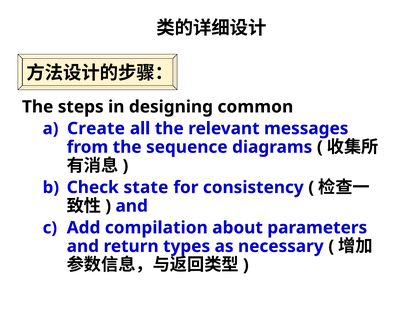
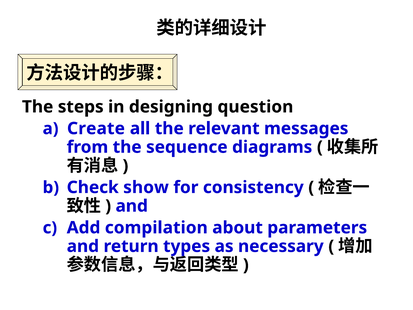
common: common -> question
state: state -> show
